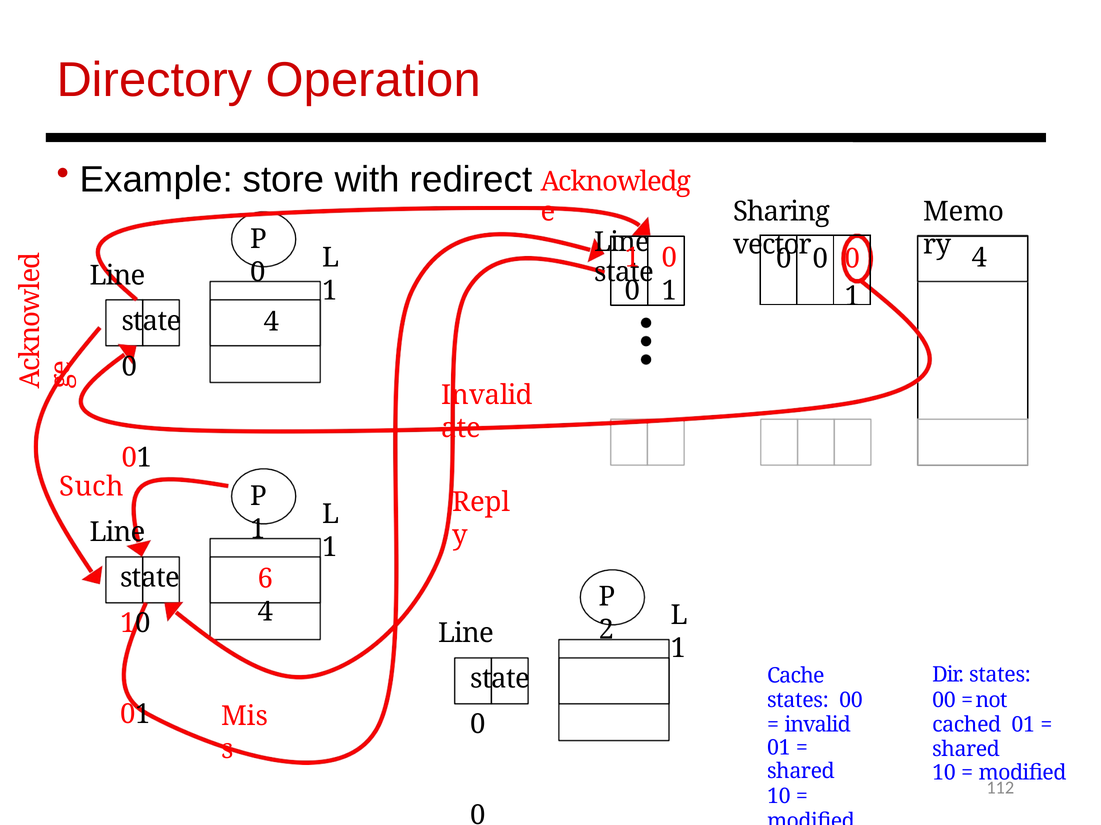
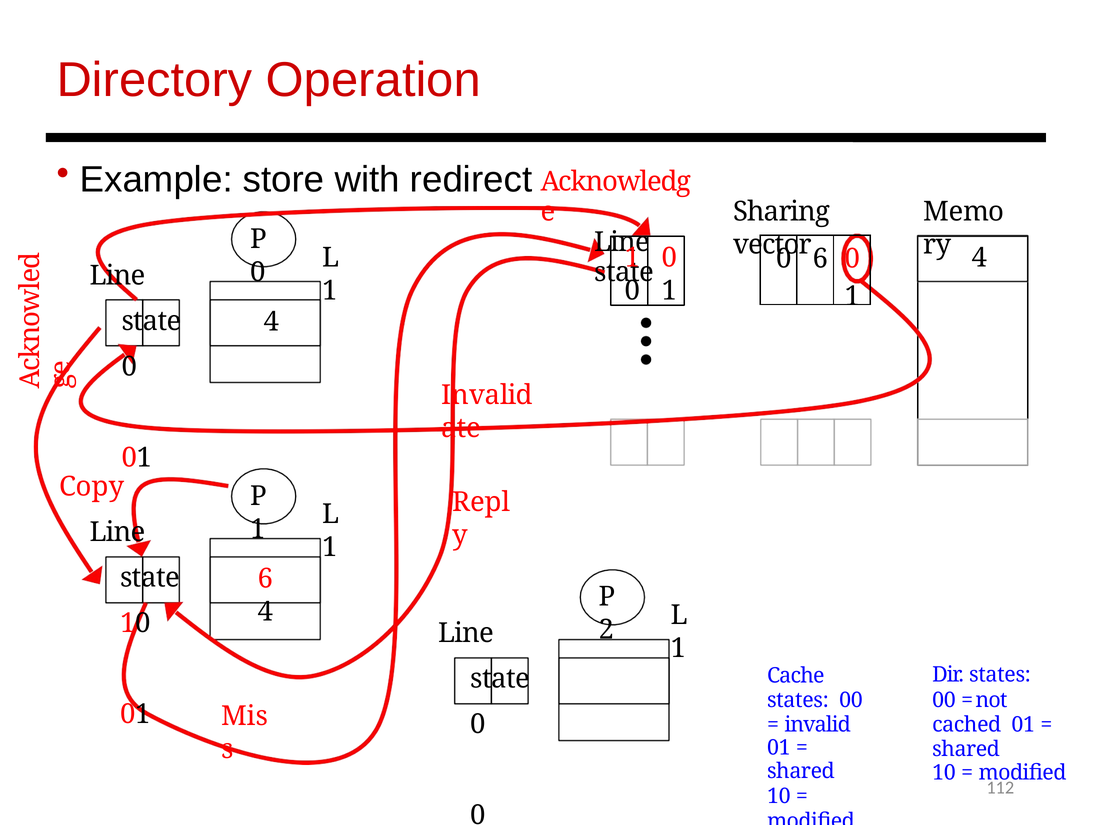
0 at (821, 259): 0 -> 6
Such: Such -> Copy
